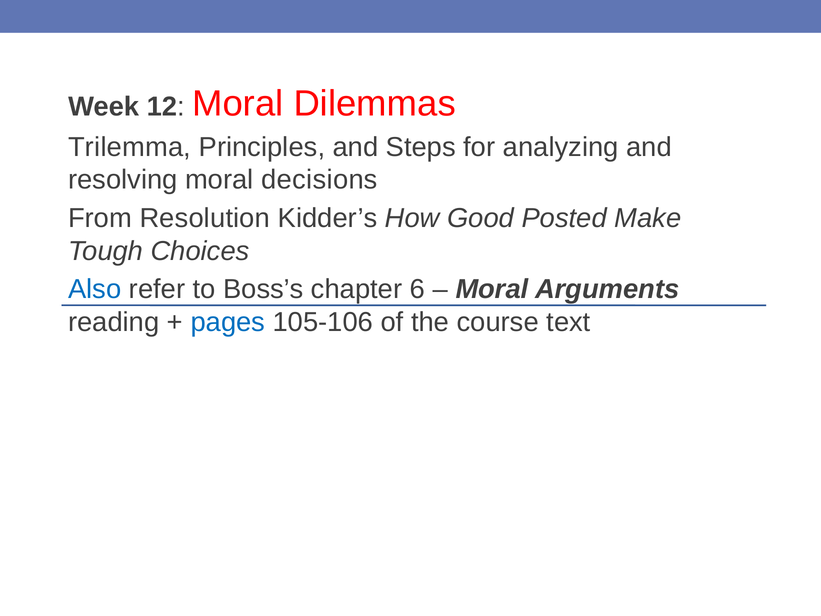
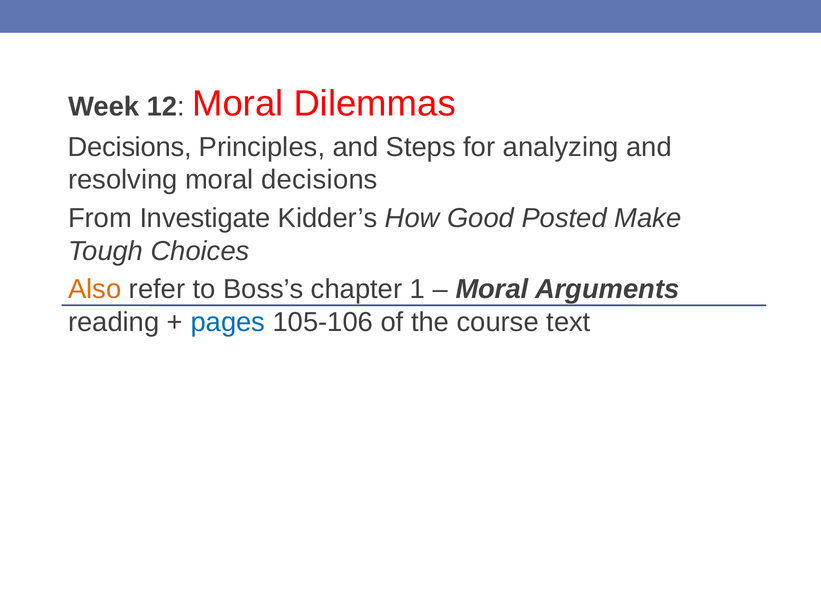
Trilemma at (130, 147): Trilemma -> Decisions
Resolution: Resolution -> Investigate
Also colour: blue -> orange
6: 6 -> 1
